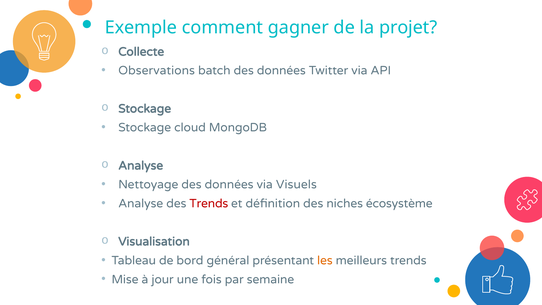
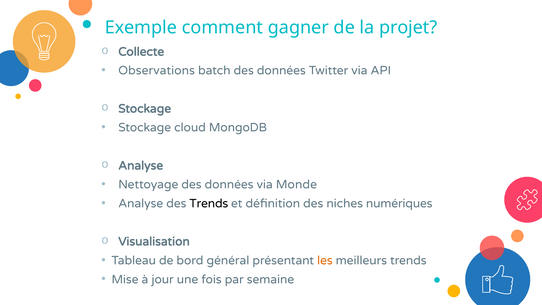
Visuels: Visuels -> Monde
Trends at (209, 203) colour: red -> black
écosystème: écosystème -> numériques
